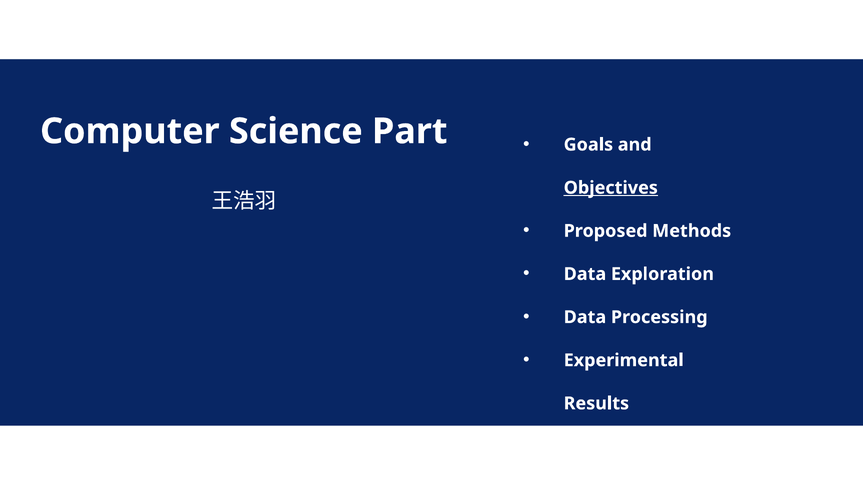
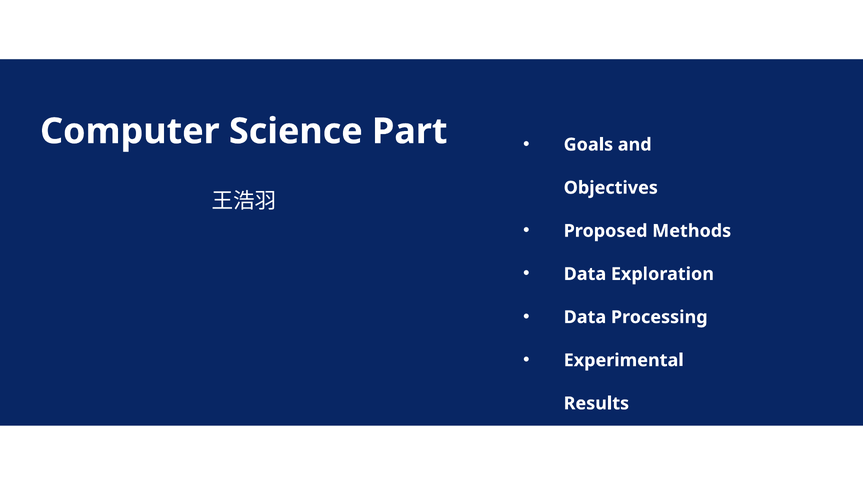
Objectives underline: present -> none
